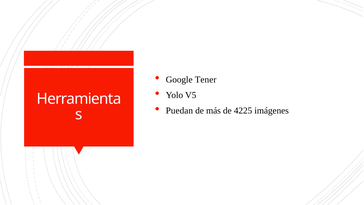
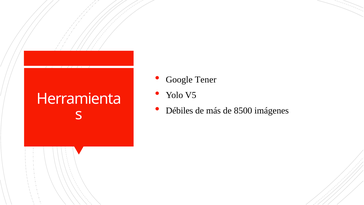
Puedan: Puedan -> Débiles
4225: 4225 -> 8500
